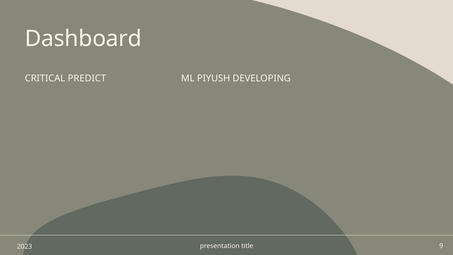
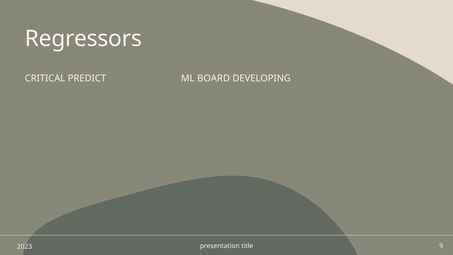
Dashboard: Dashboard -> Regressors
PIYUSH: PIYUSH -> BOARD
